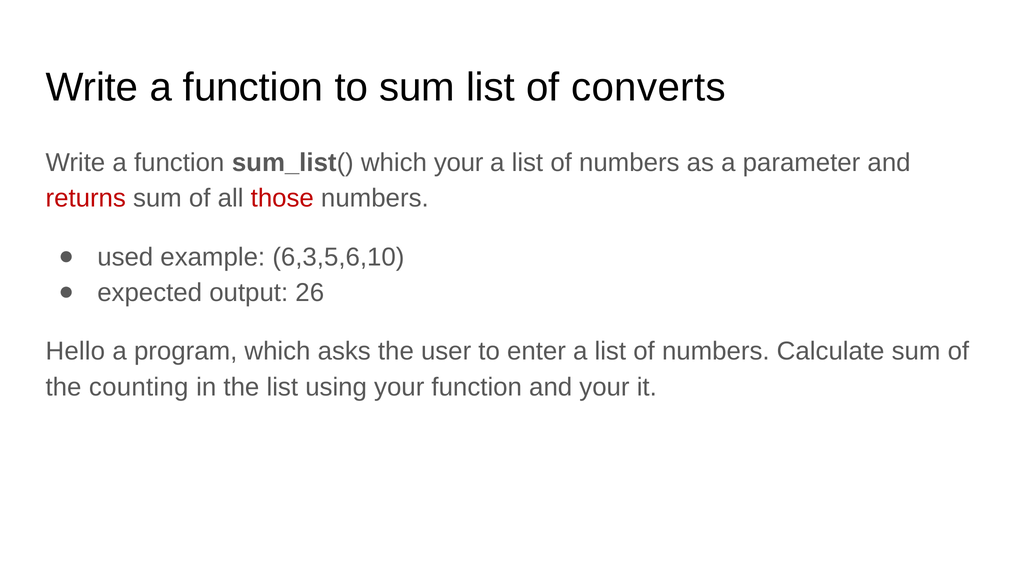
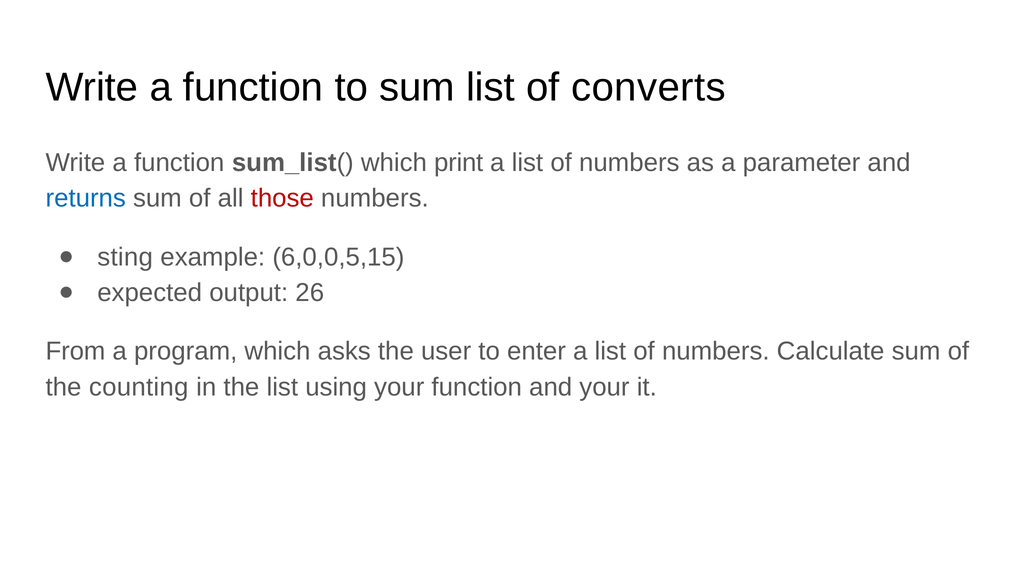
which your: your -> print
returns colour: red -> blue
used: used -> sting
6,3,5,6,10: 6,3,5,6,10 -> 6,0,0,5,15
Hello: Hello -> From
